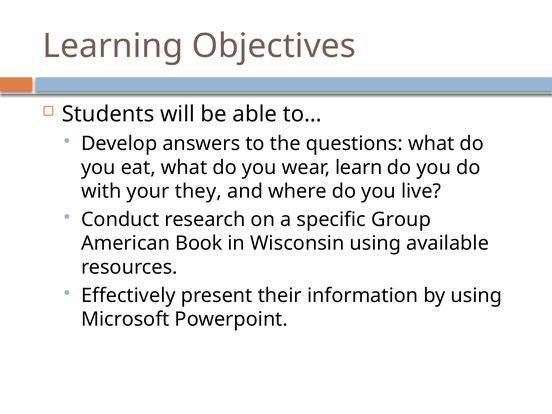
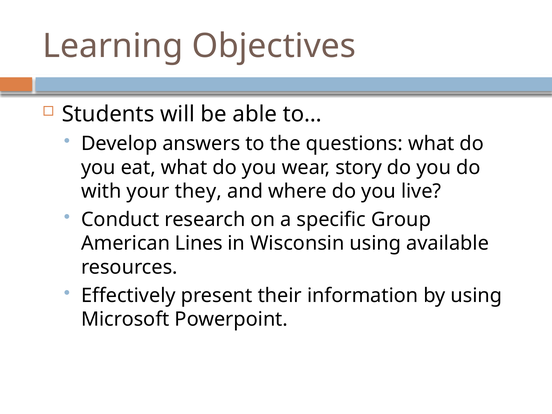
learn: learn -> story
Book: Book -> Lines
